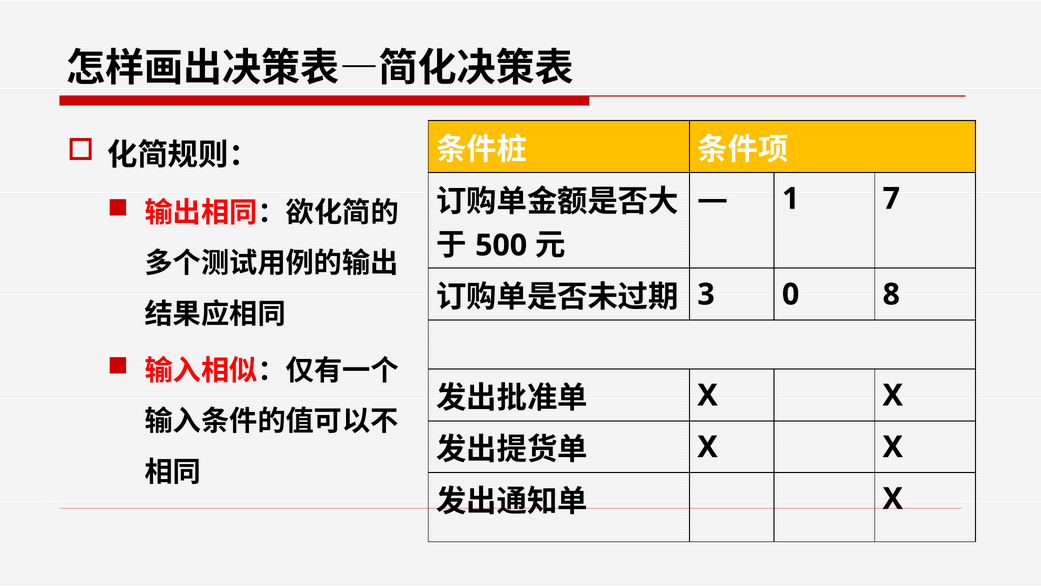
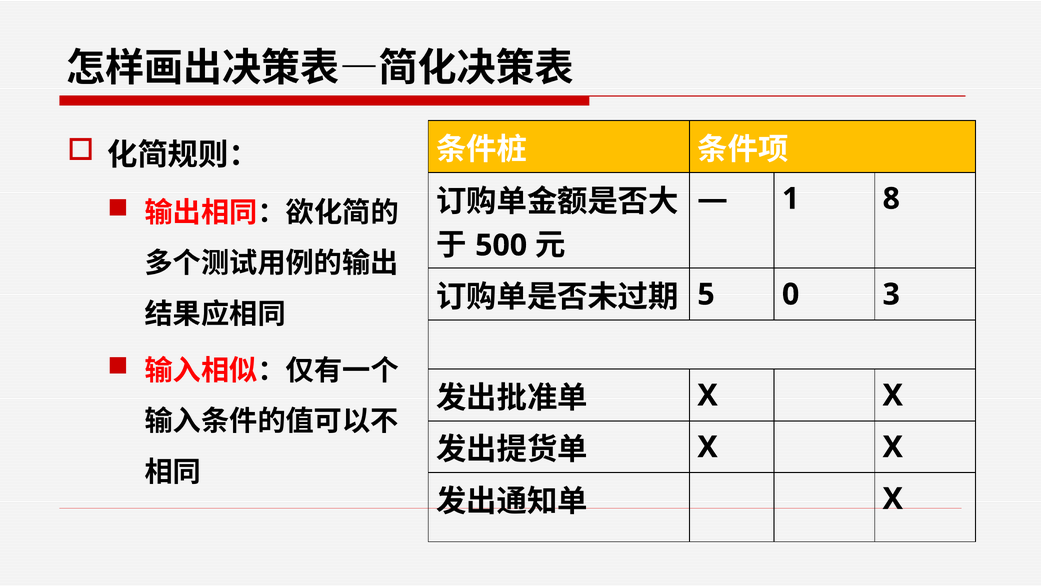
7: 7 -> 8
3: 3 -> 5
8: 8 -> 3
